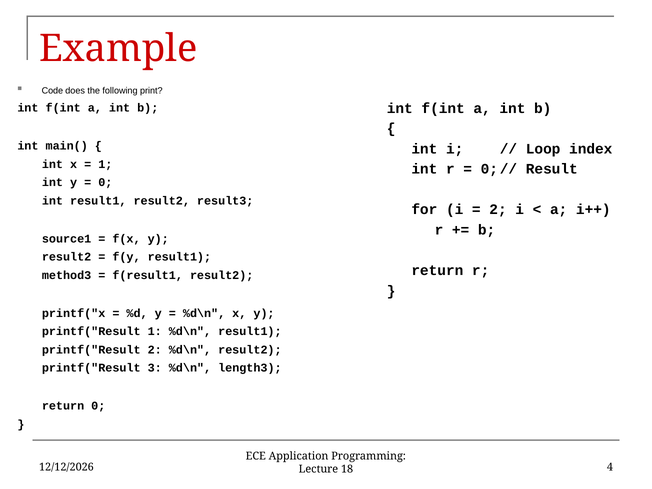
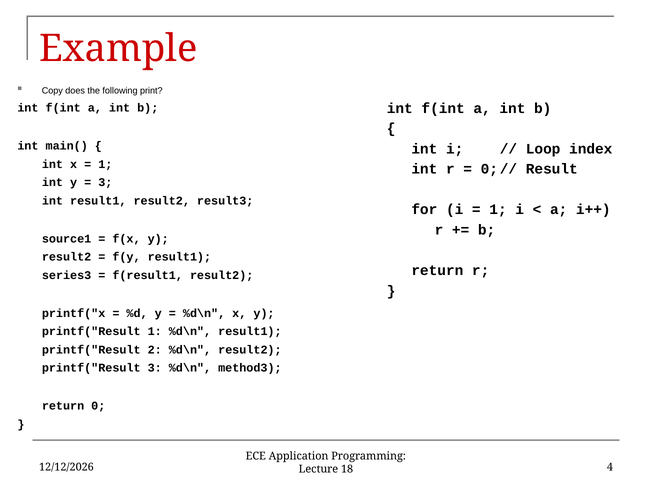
Code: Code -> Copy
0 at (105, 183): 0 -> 3
2 at (498, 210): 2 -> 1
method3: method3 -> series3
length3: length3 -> method3
